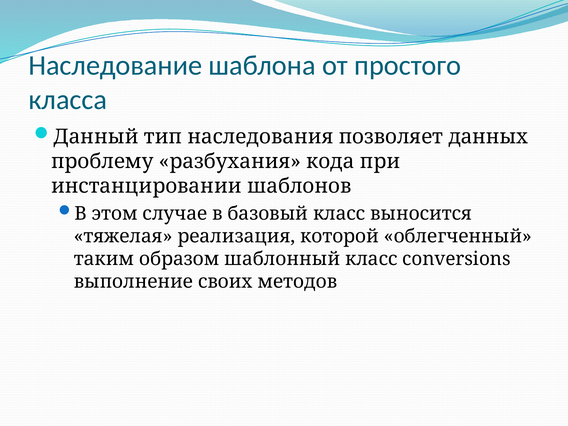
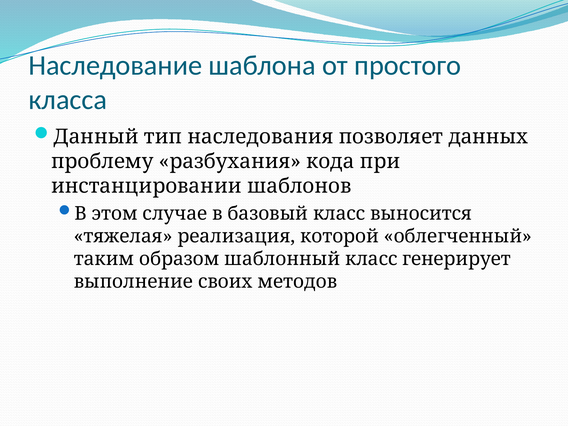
conversions: conversions -> генерирует
